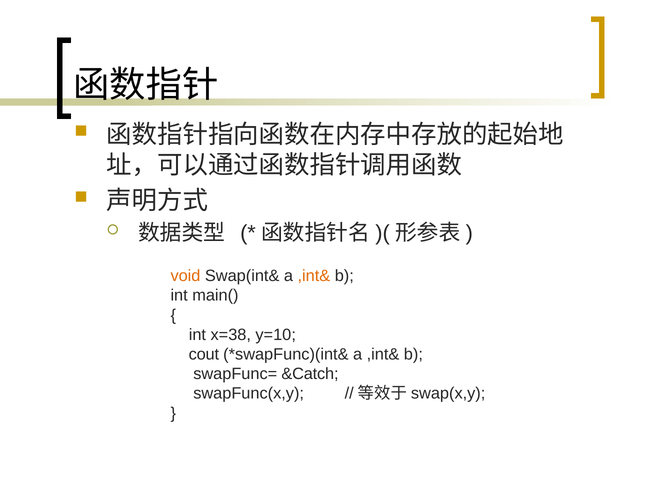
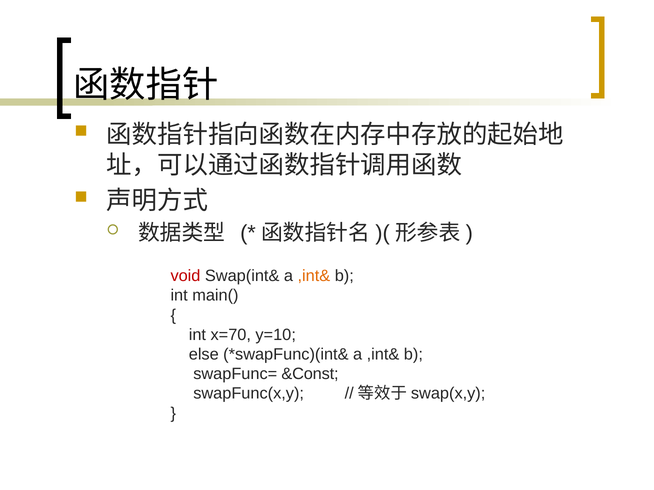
void colour: orange -> red
x=38: x=38 -> x=70
cout: cout -> else
&Catch: &Catch -> &Const
